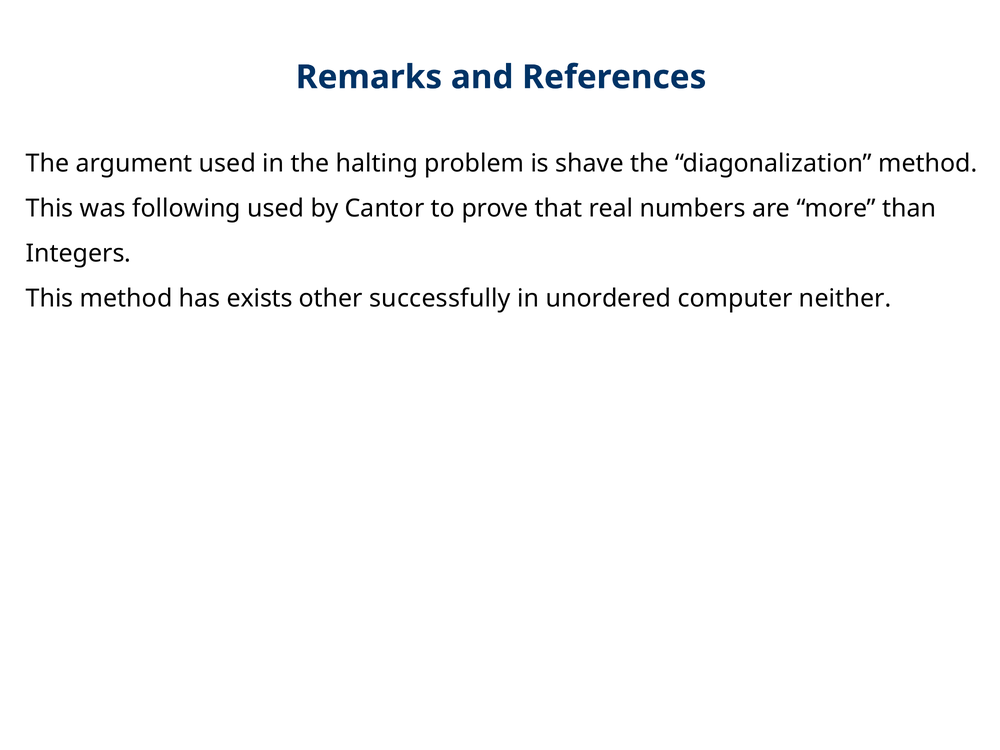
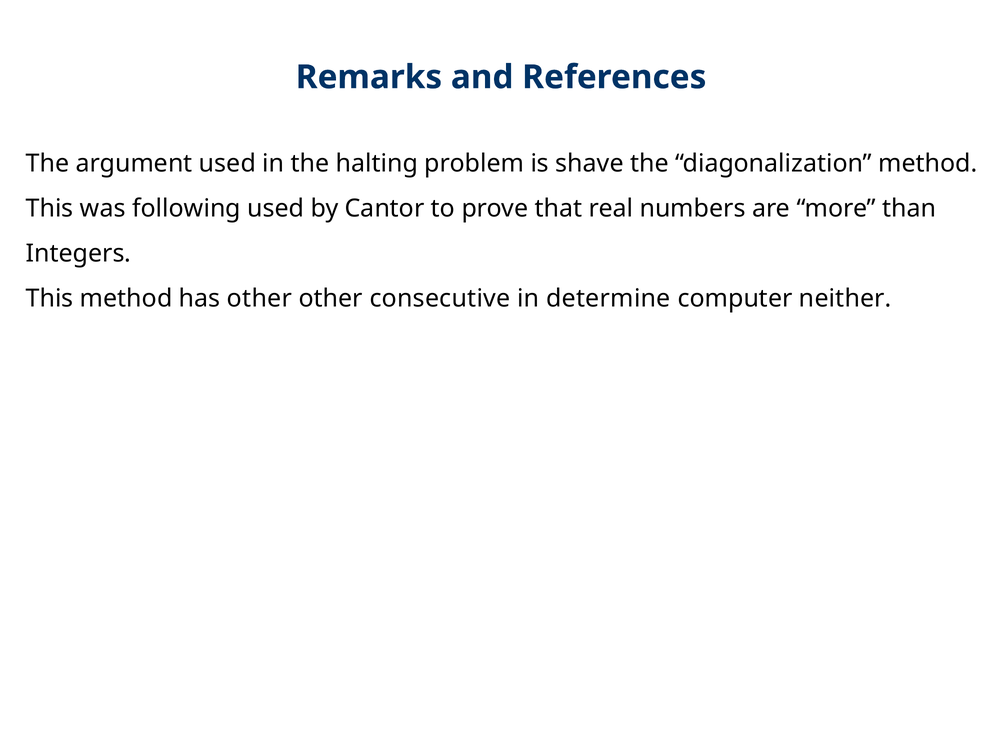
has exists: exists -> other
successfully: successfully -> consecutive
unordered: unordered -> determine
